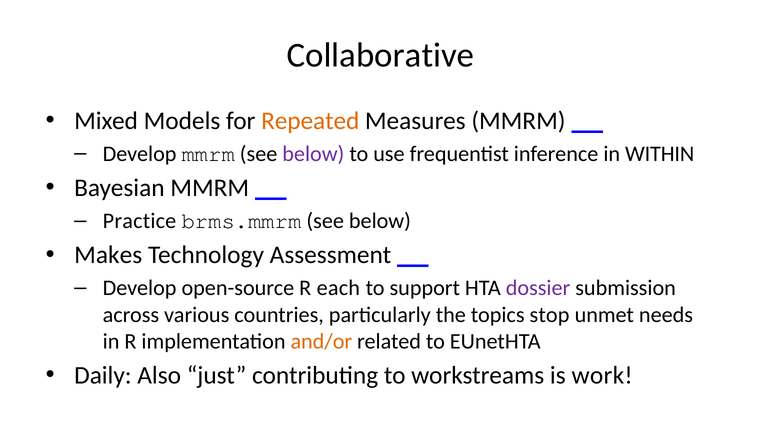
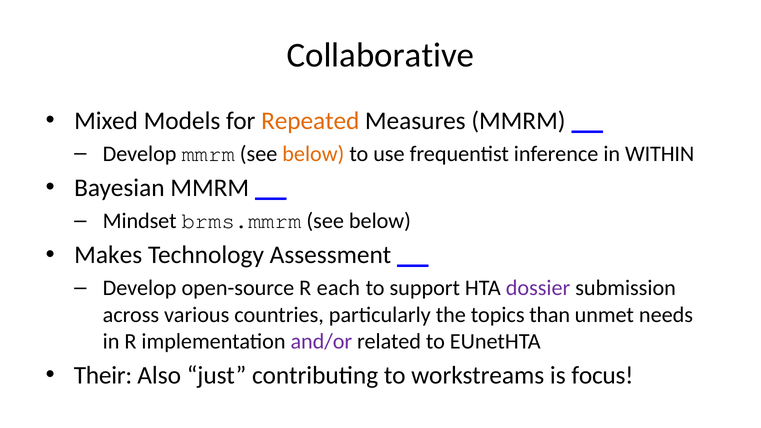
below at (313, 154) colour: purple -> orange
Practice: Practice -> Mindset
stop: stop -> than
and/or colour: orange -> purple
Daily: Daily -> Their
work: work -> focus
